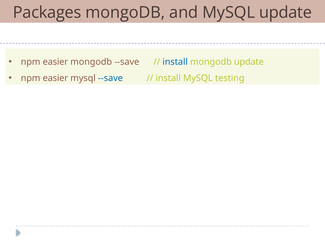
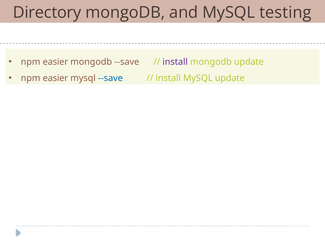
Packages: Packages -> Directory
MySQL update: update -> testing
install at (175, 62) colour: blue -> purple
MySQL testing: testing -> update
